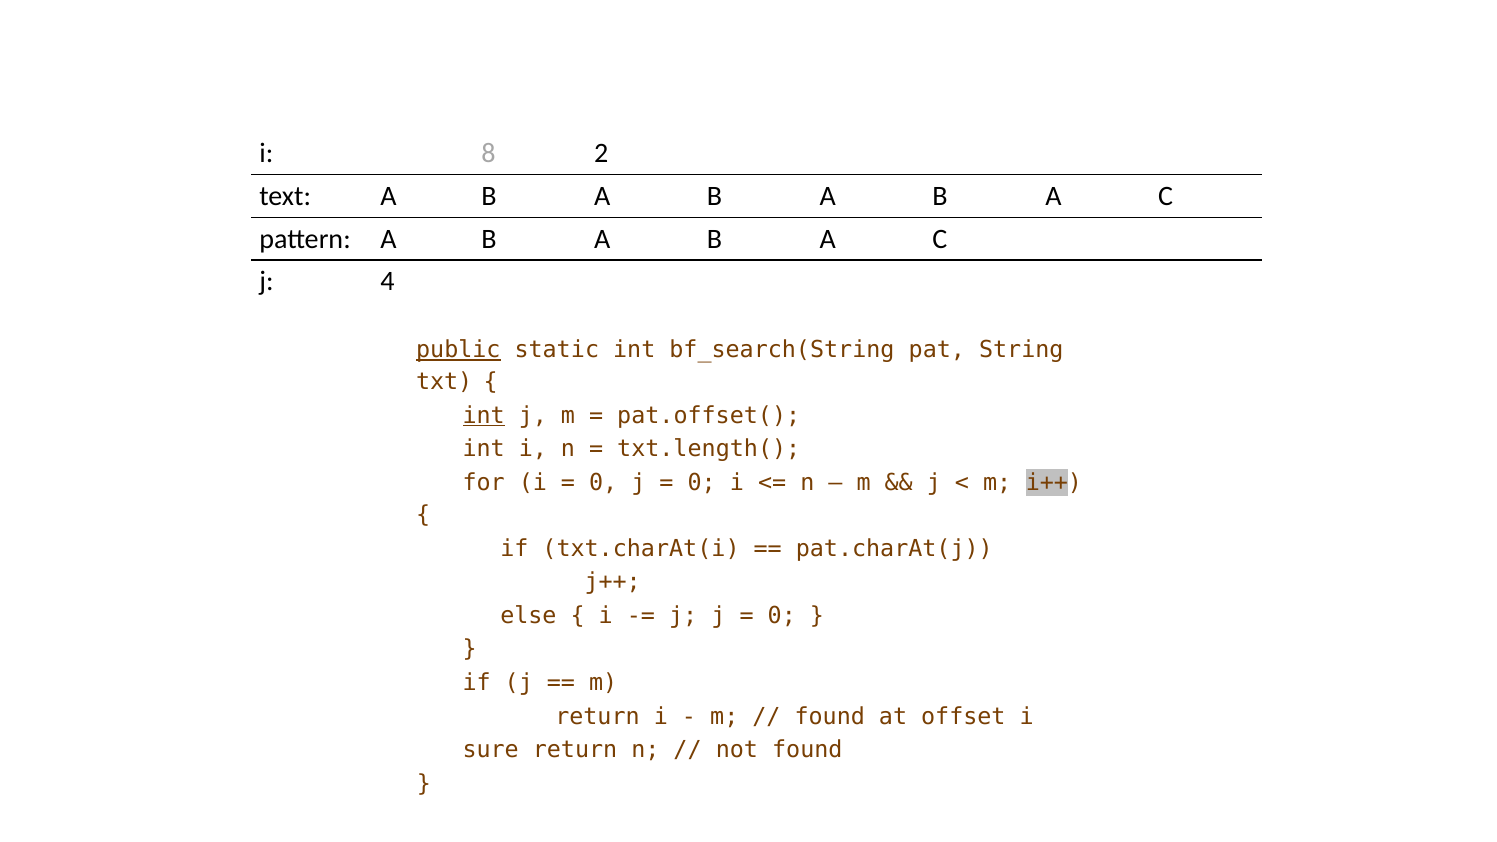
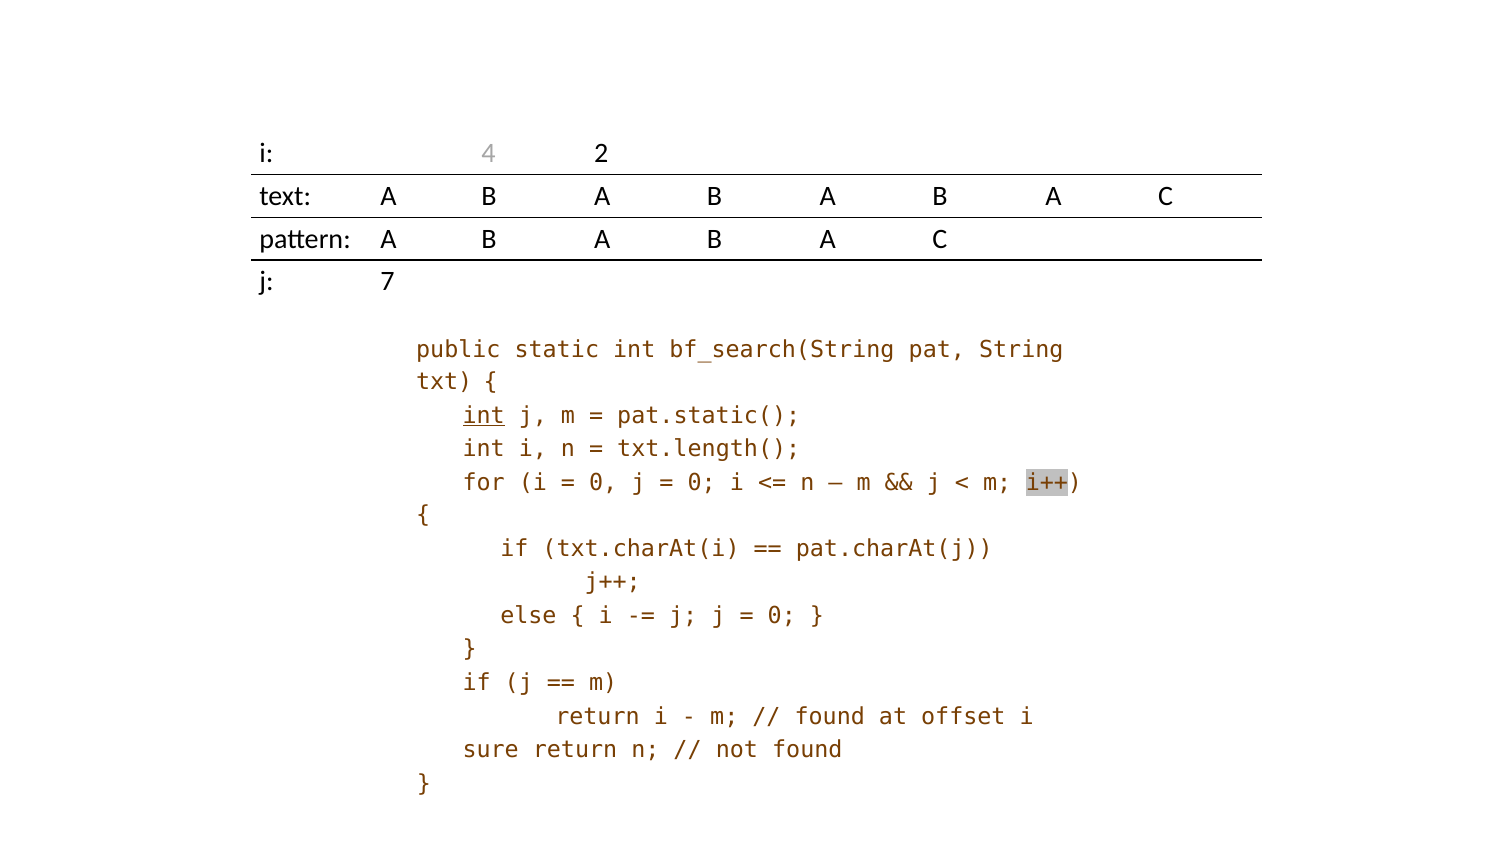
8: 8 -> 4
4: 4 -> 7
public underline: present -> none
pat.offset(: pat.offset( -> pat.static(
